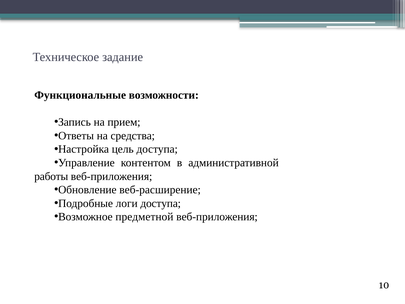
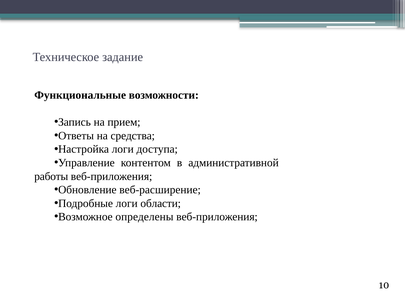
Настройка цель: цель -> логи
логи доступа: доступа -> области
предметной: предметной -> определены
